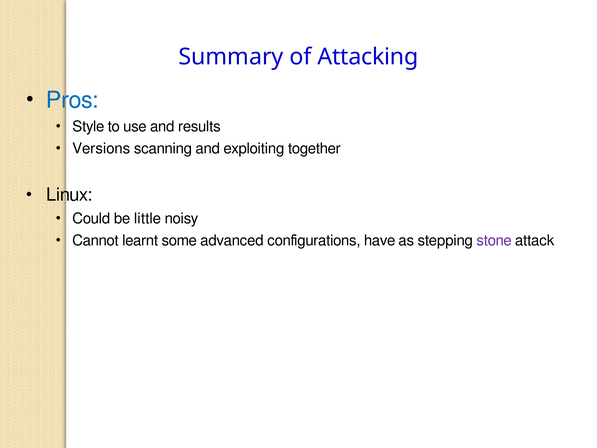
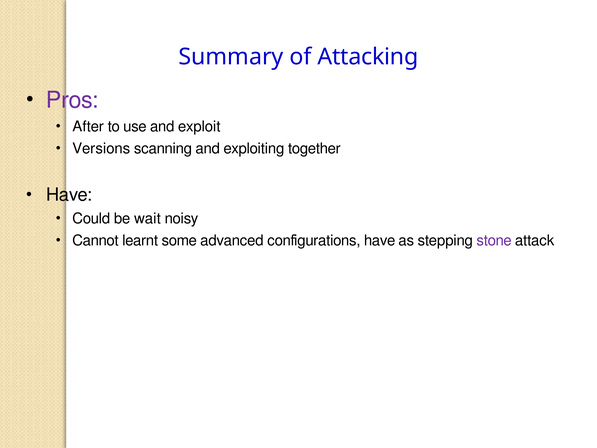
Pros colour: blue -> purple
Style: Style -> After
results: results -> exploit
Linux at (69, 195): Linux -> Have
little: little -> wait
